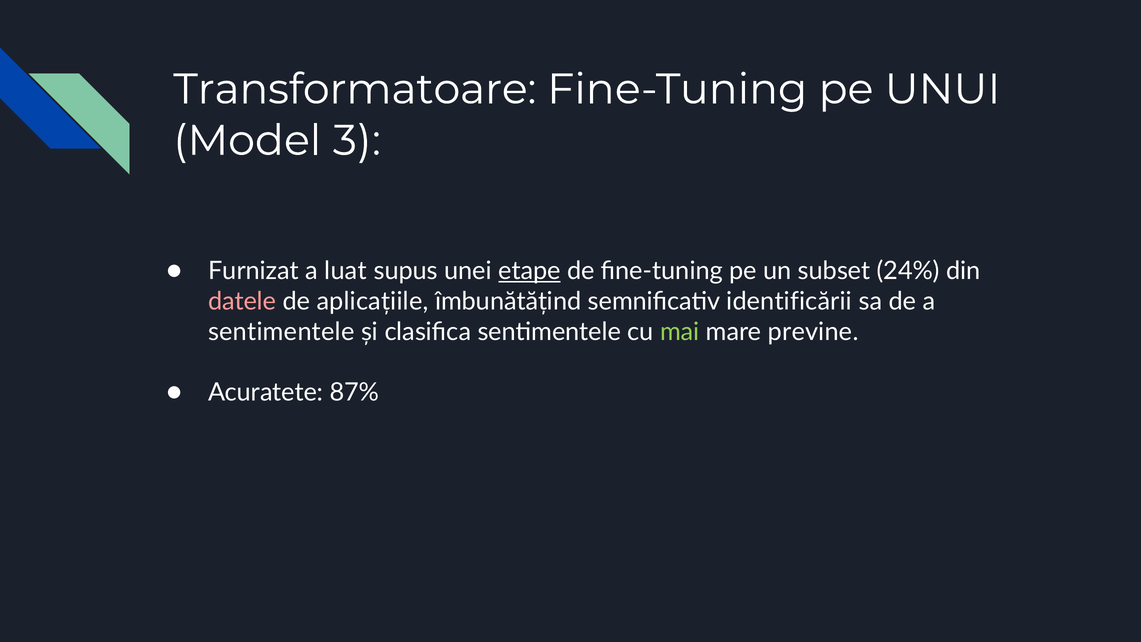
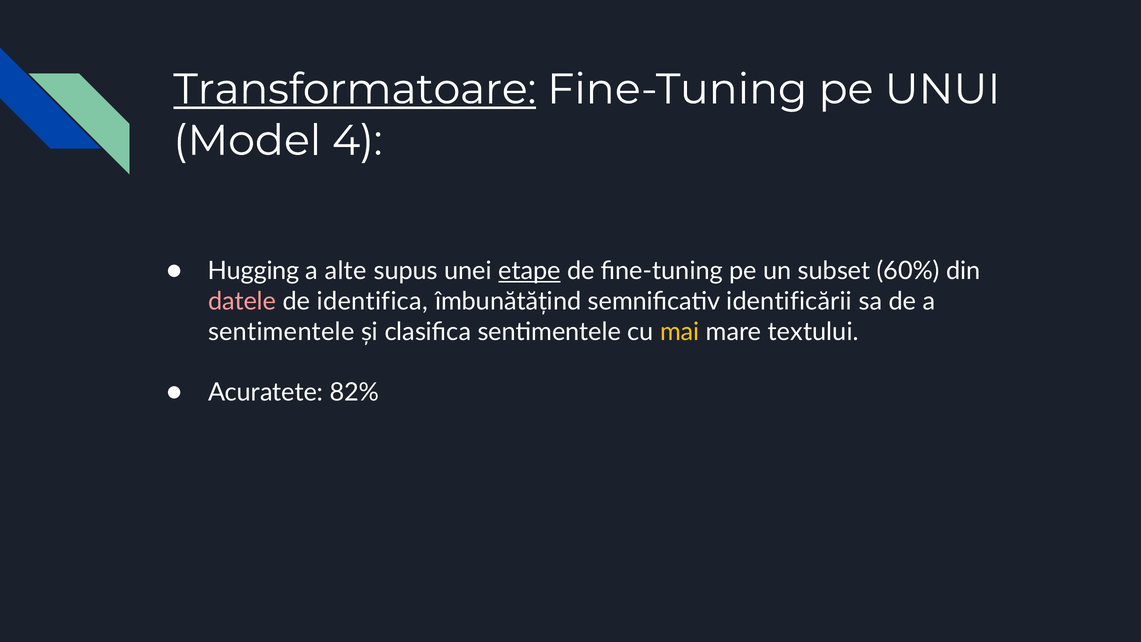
Transformatoare underline: none -> present
3: 3 -> 4
Furnizat: Furnizat -> Hugging
luat: luat -> alte
24%: 24% -> 60%
aplicațiile: aplicațiile -> identifica
mai colour: light green -> yellow
previne: previne -> textului
87%: 87% -> 82%
